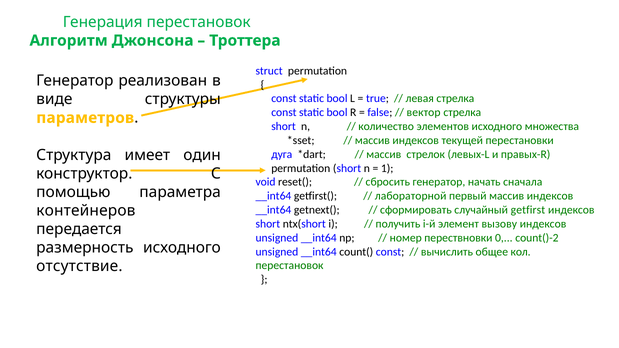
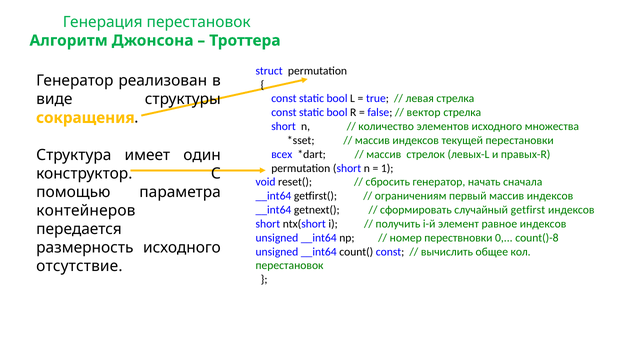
параметров: параметров -> сокращения
дуга: дуга -> всех
лабораторной: лабораторной -> ограничениям
вызову: вызову -> равное
count()-2: count()-2 -> count()-8
